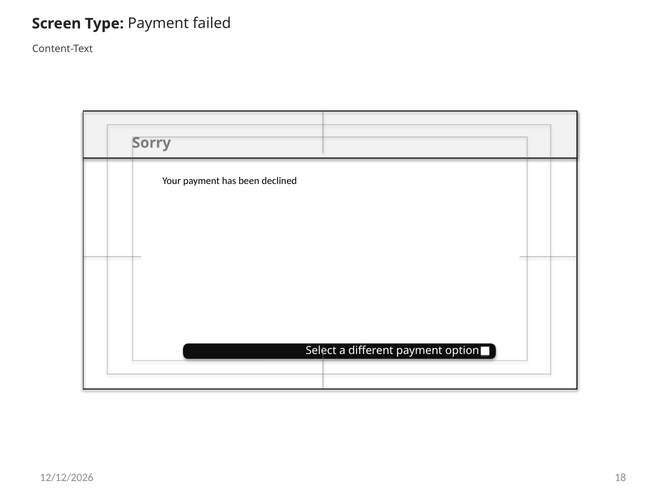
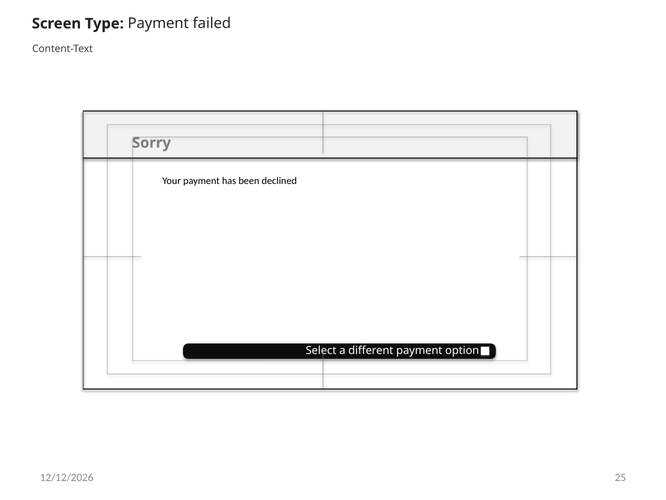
18: 18 -> 25
